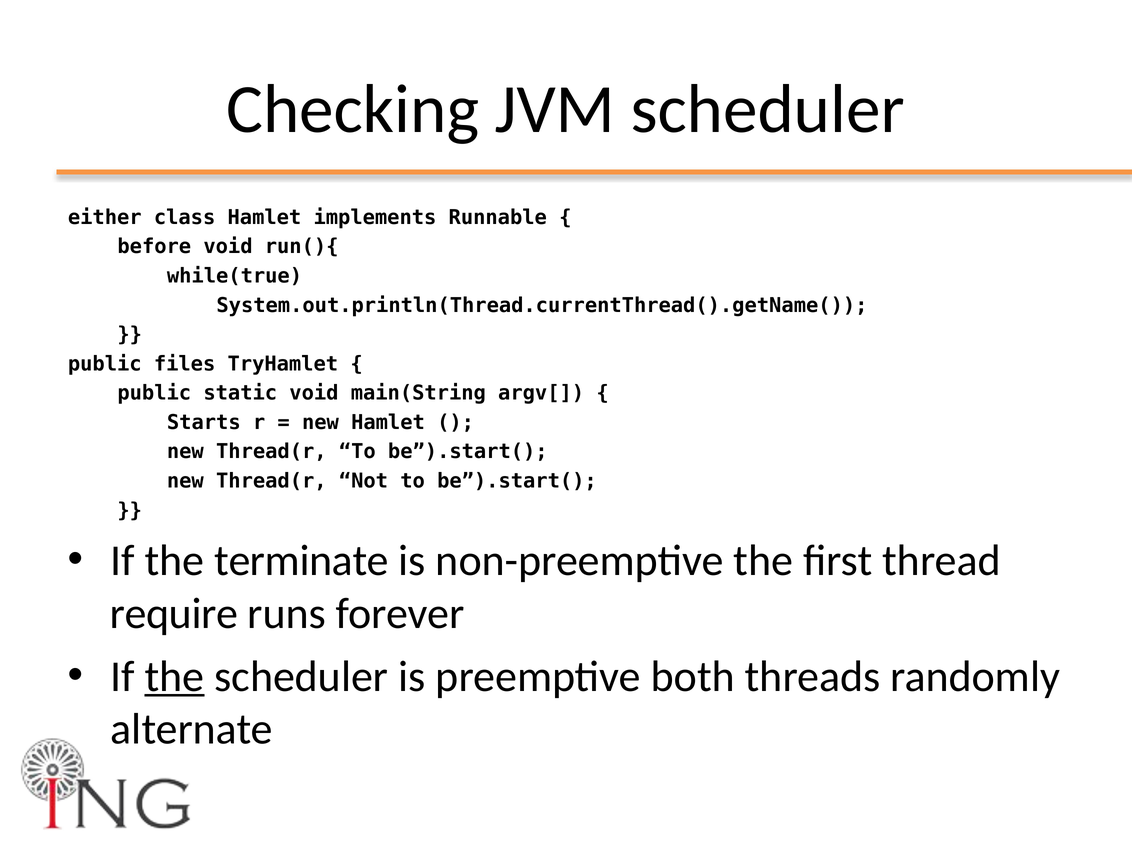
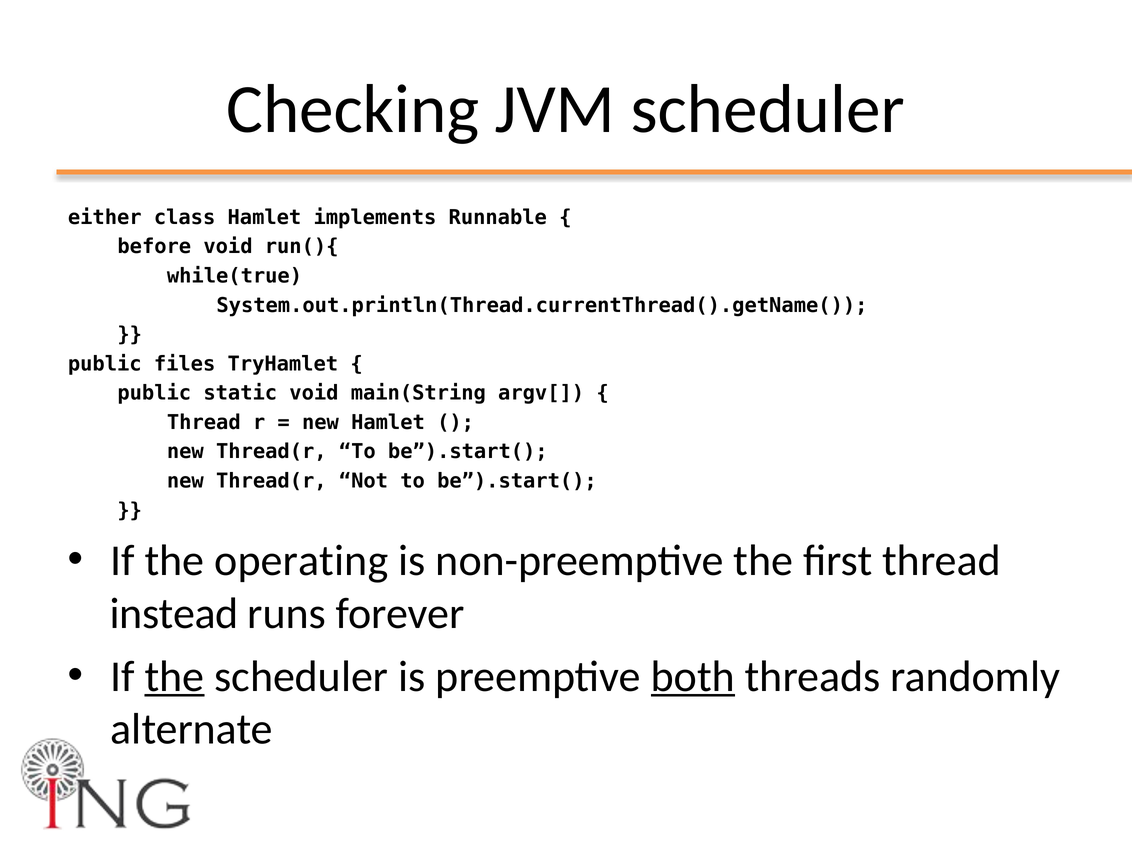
Starts at (204, 422): Starts -> Thread
terminate: terminate -> operating
require: require -> instead
both underline: none -> present
